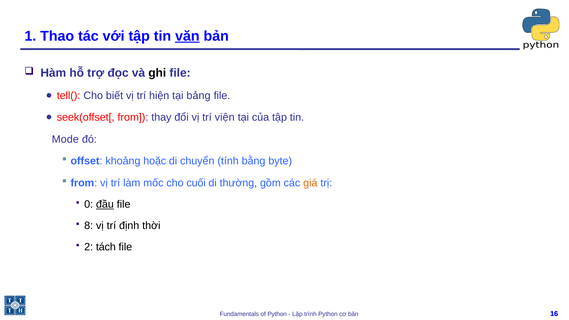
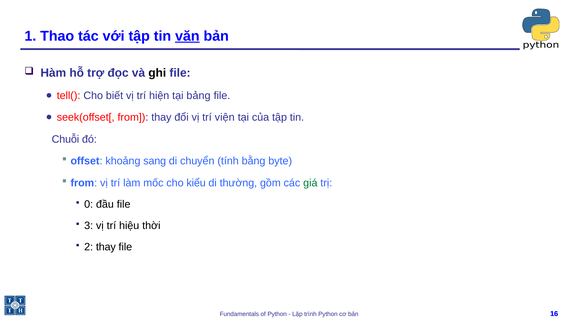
Mode: Mode -> Chuỗi
hoặc: hoặc -> sang
cuối: cuối -> kiểu
giá colour: orange -> green
đầu underline: present -> none
8: 8 -> 3
định: định -> hiệu
2 tách: tách -> thay
